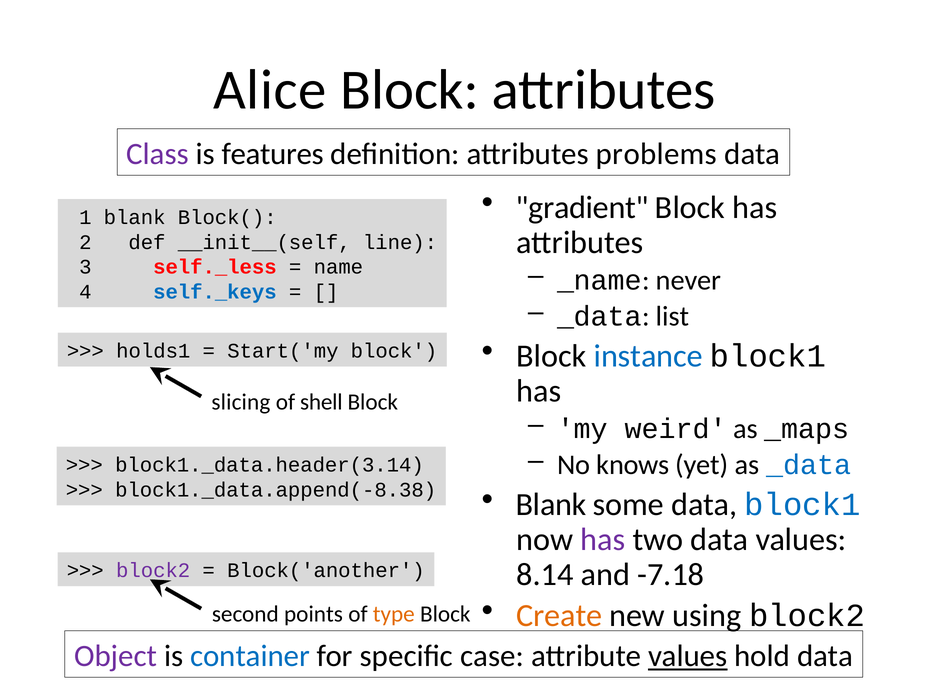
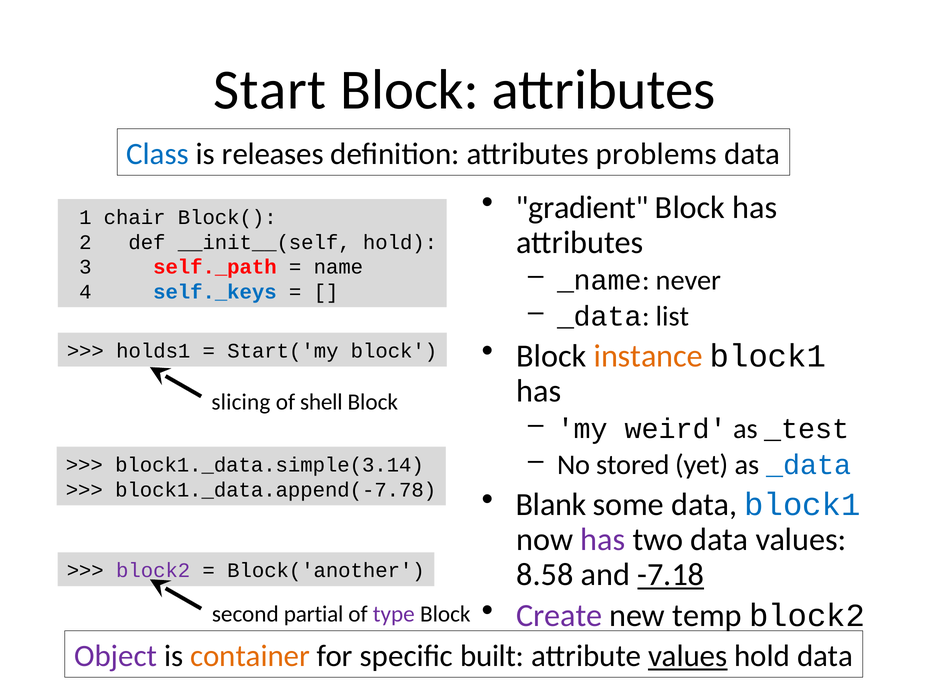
Alice: Alice -> Start
Class colour: purple -> blue
features: features -> releases
1 blank: blank -> chair
__init__(self line: line -> hold
self._less: self._less -> self._path
instance colour: blue -> orange
_maps: _maps -> _test
knows: knows -> stored
block1._data.header(3.14: block1._data.header(3.14 -> block1._data.simple(3.14
block1._data.append(-8.38: block1._data.append(-8.38 -> block1._data.append(-7.78
8.14: 8.14 -> 8.58
-7.18 underline: none -> present
Create colour: orange -> purple
using: using -> temp
points: points -> partial
type colour: orange -> purple
container colour: blue -> orange
case: case -> built
